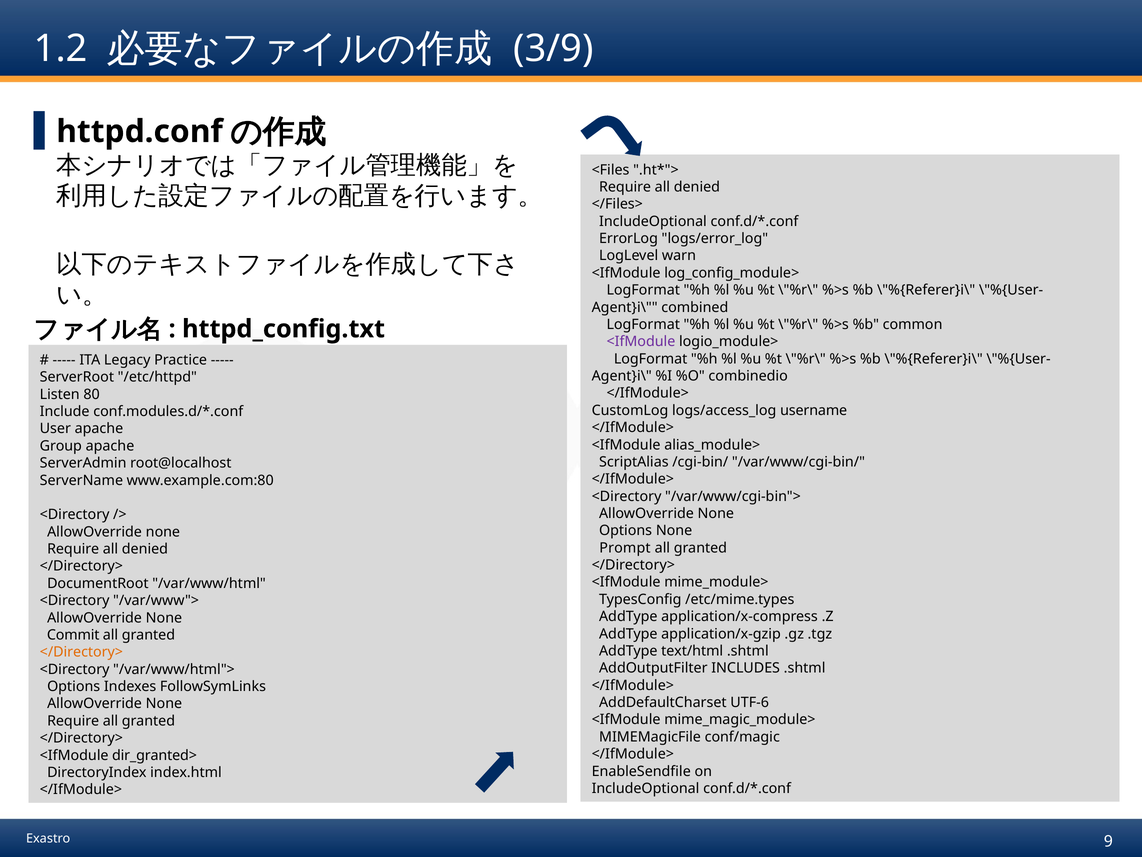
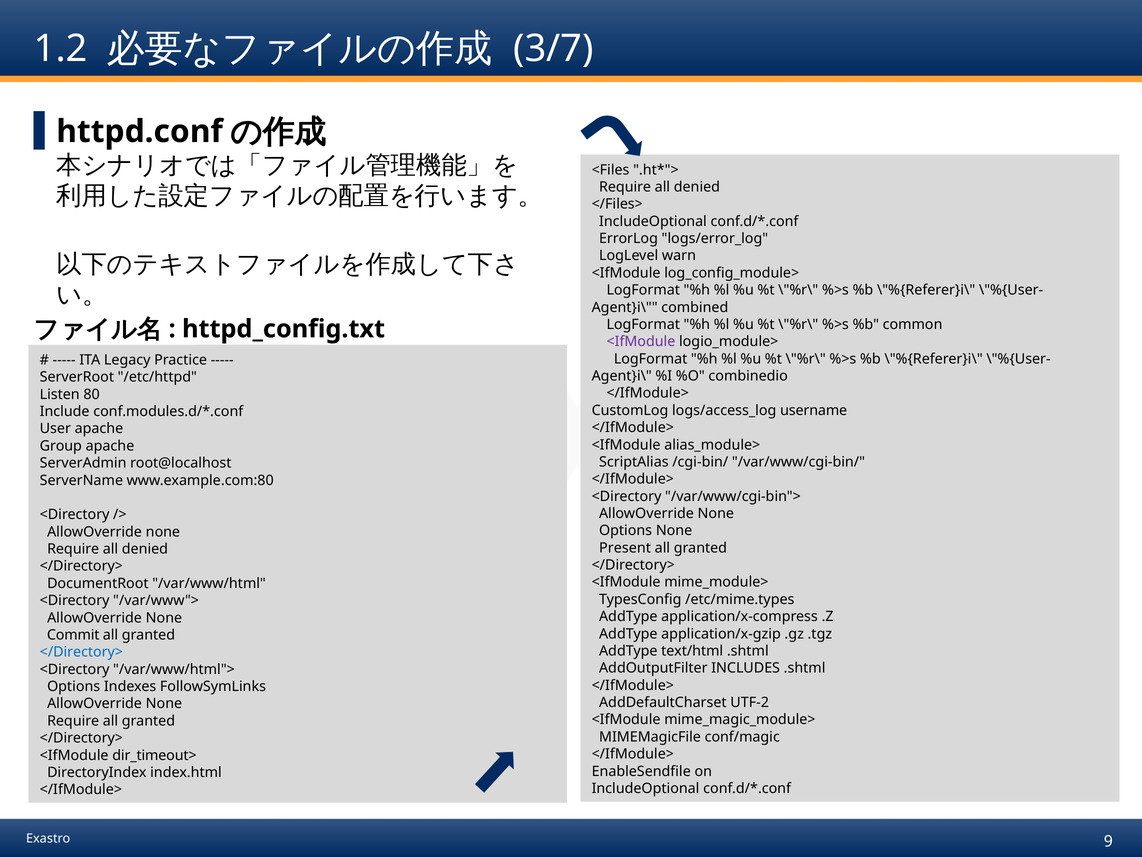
3/9: 3/9 -> 3/7
Prompt: Prompt -> Present
</Directory> at (81, 652) colour: orange -> blue
UTF-6: UTF-6 -> UTF-2
dir_granted>: dir_granted> -> dir_timeout>
